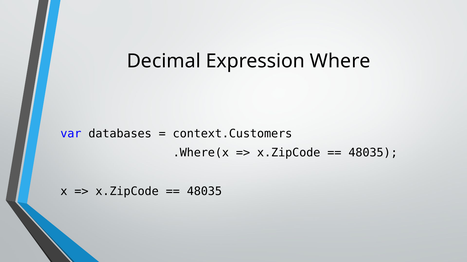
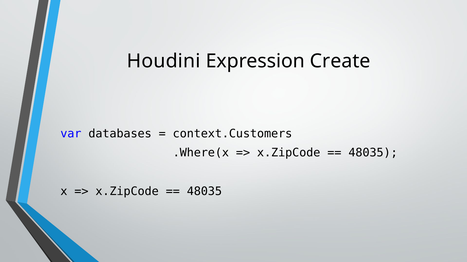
Decimal: Decimal -> Houdini
Where: Where -> Create
